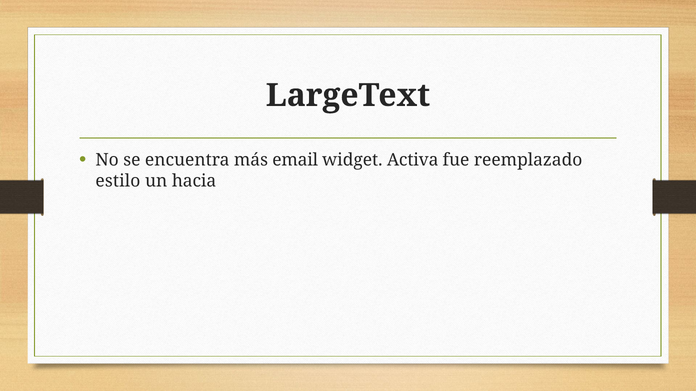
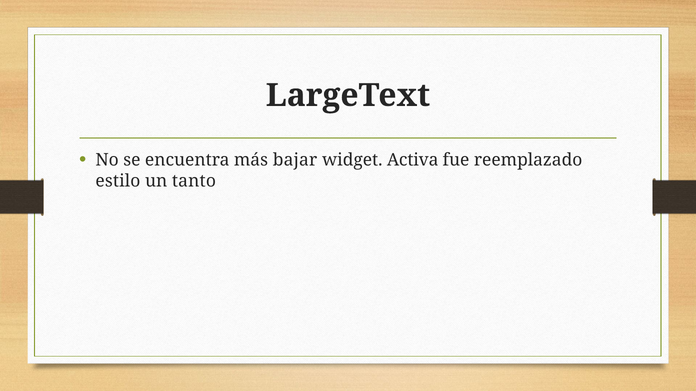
email: email -> bajar
hacia: hacia -> tanto
